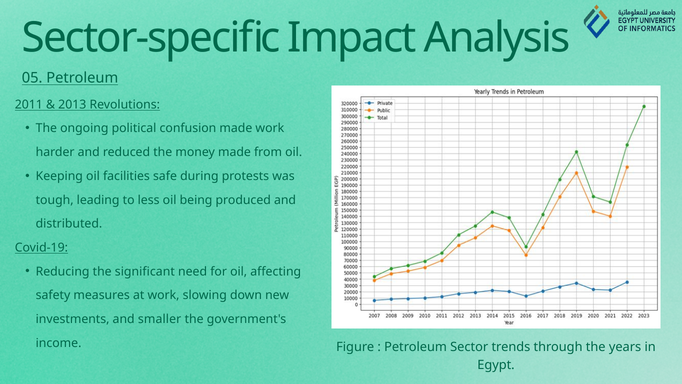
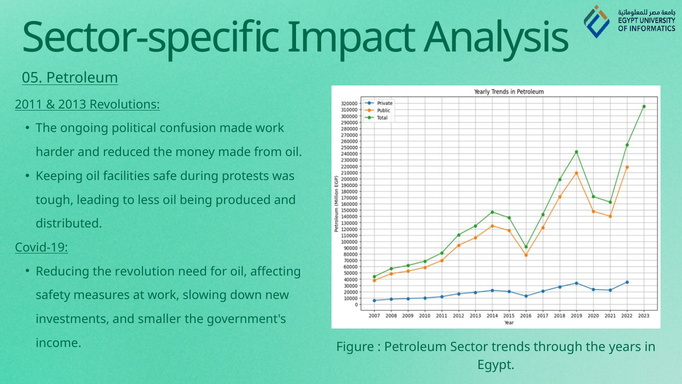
significant: significant -> revolution
